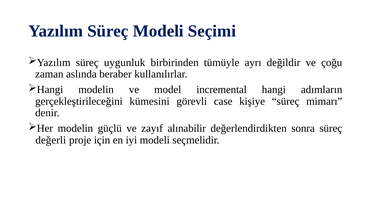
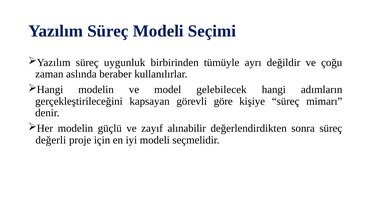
incremental: incremental -> gelebilecek
kümesini: kümesini -> kapsayan
case: case -> göre
